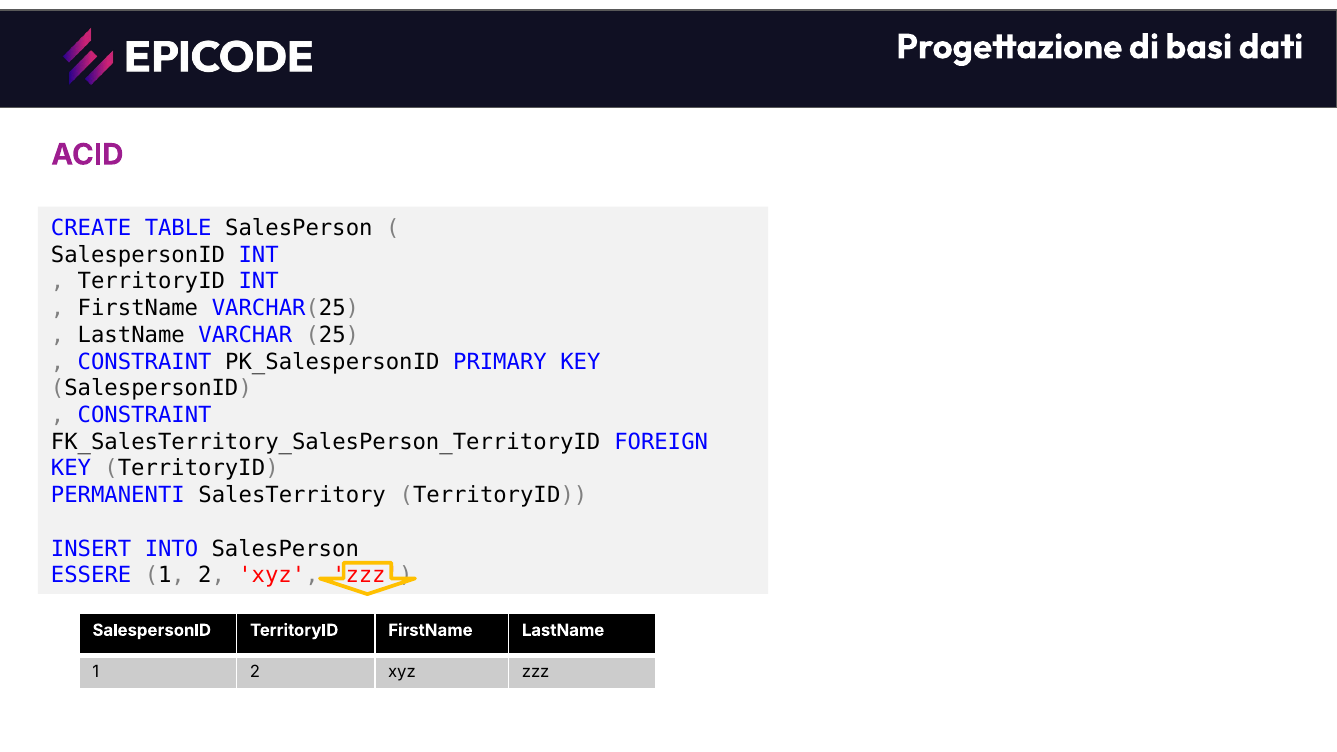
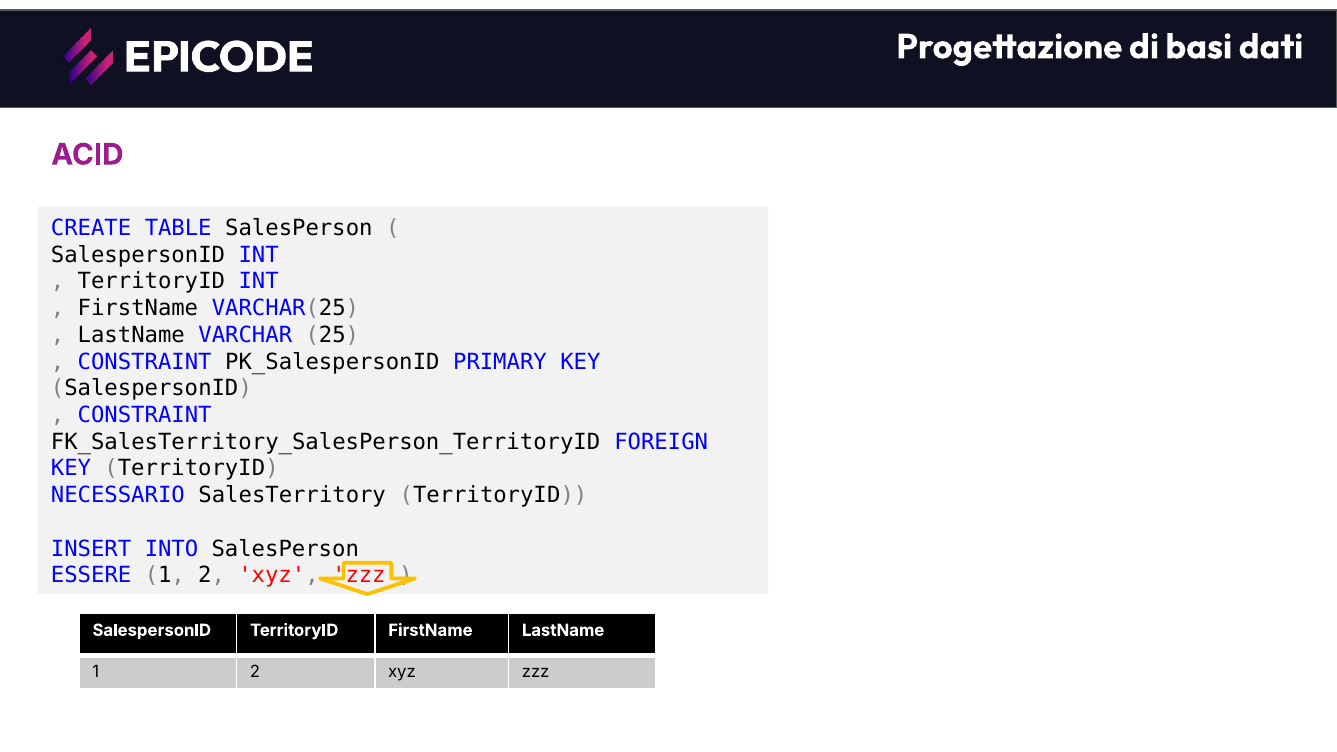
PERMANENTI: PERMANENTI -> NECESSARIO
